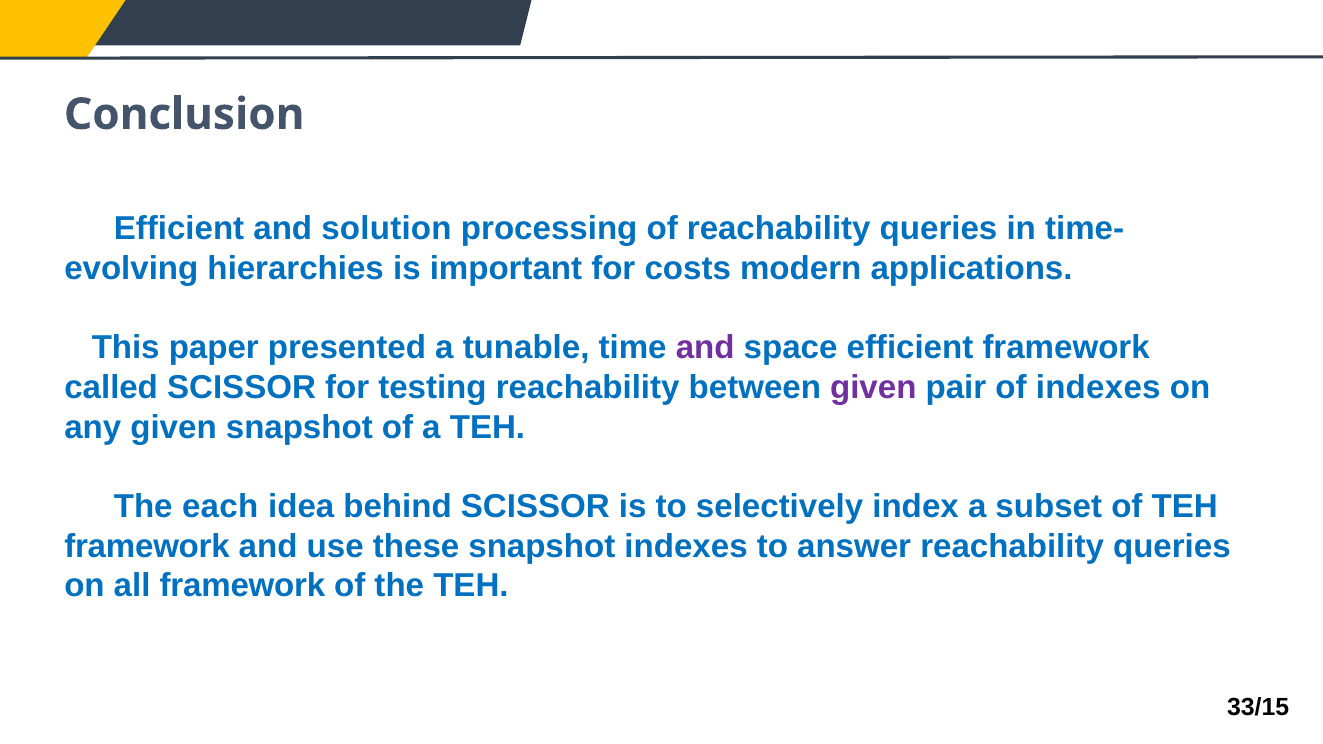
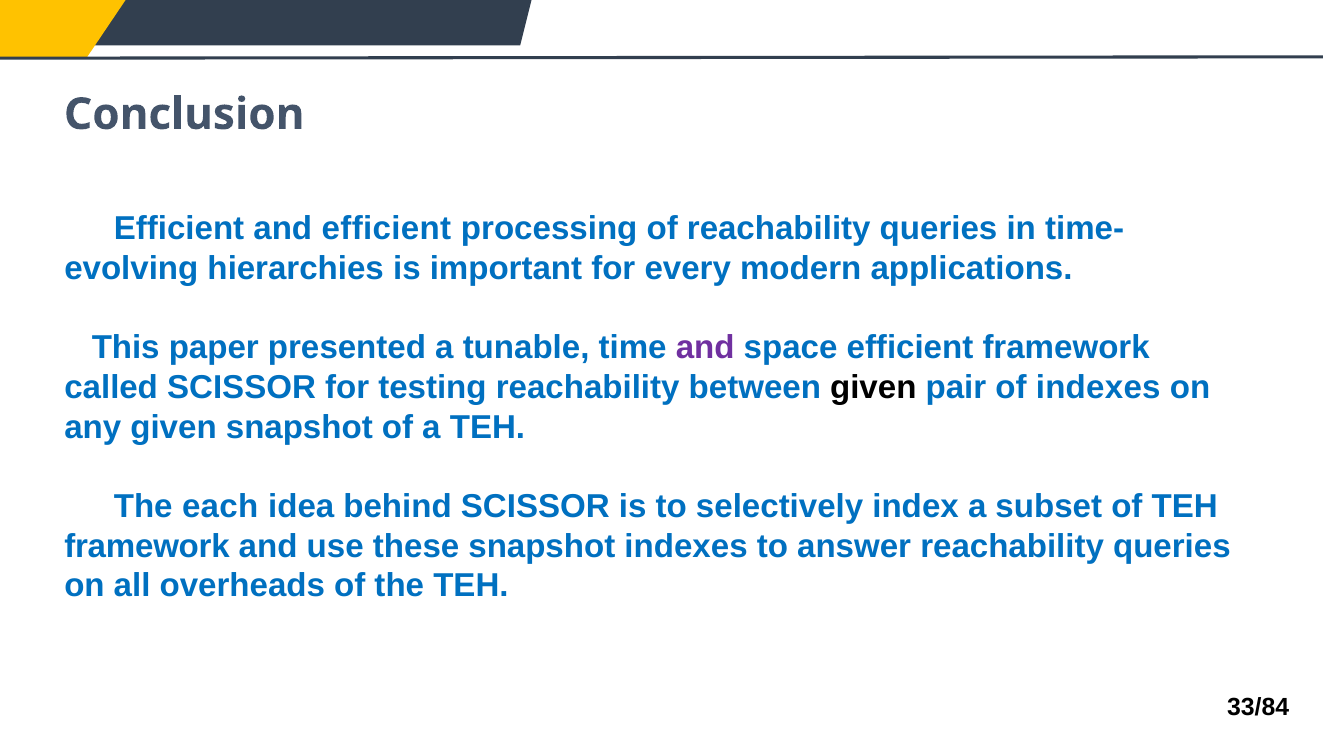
and solution: solution -> efficient
costs: costs -> every
given at (873, 388) colour: purple -> black
all framework: framework -> overheads
33/15: 33/15 -> 33/84
